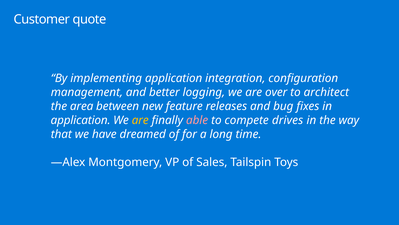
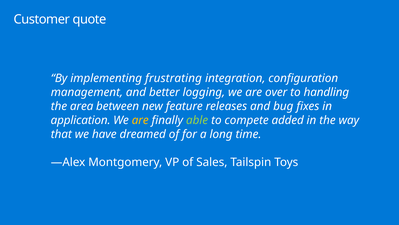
implementing application: application -> frustrating
architect: architect -> handling
able colour: pink -> light green
drives: drives -> added
